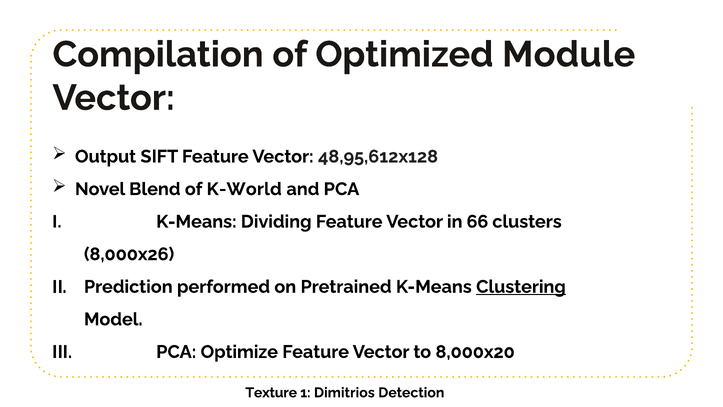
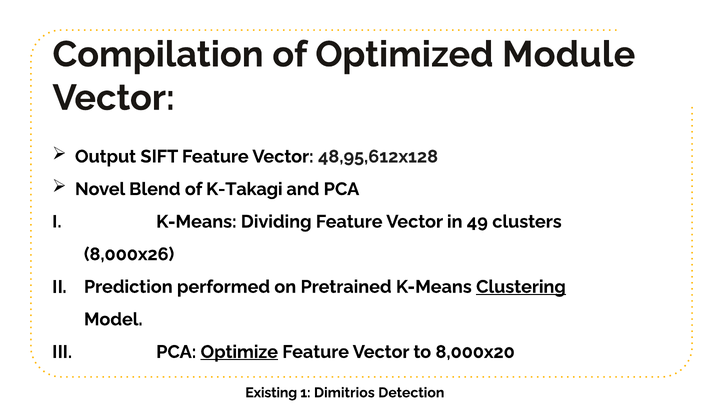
K-World: K-World -> K-Takagi
66: 66 -> 49
Optimize underline: none -> present
Texture: Texture -> Existing
